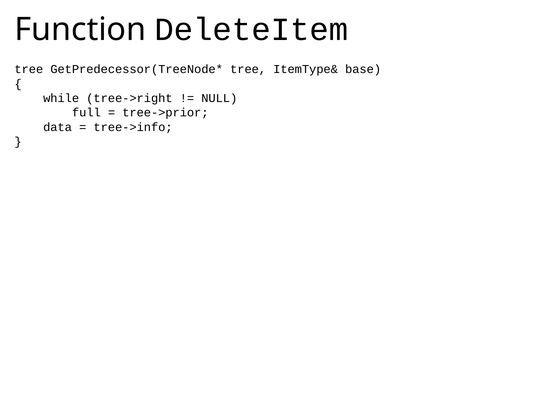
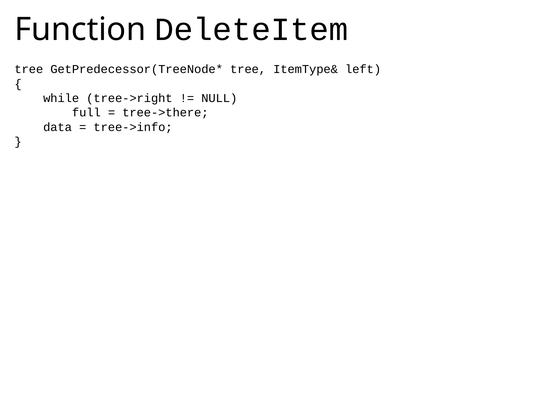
base: base -> left
tree->prior: tree->prior -> tree->there
